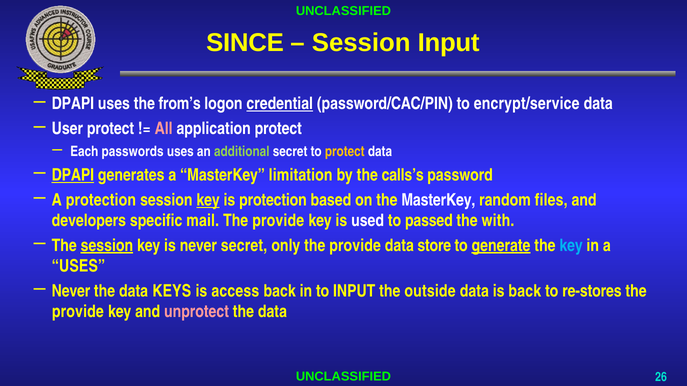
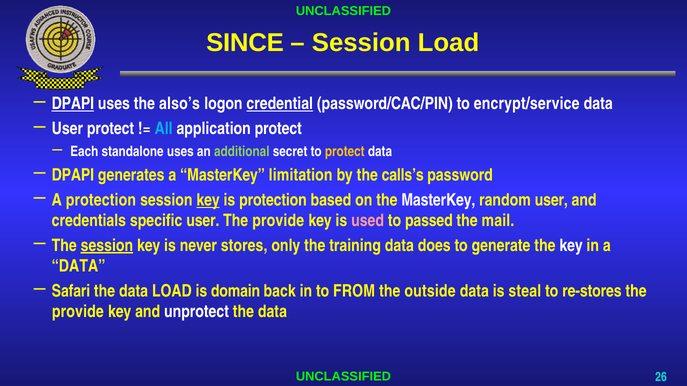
Session Input: Input -> Load
DPAPI at (73, 104) underline: none -> present
from’s: from’s -> also’s
All colour: pink -> light blue
passwords: passwords -> standalone
DPAPI at (73, 175) underline: present -> none
random files: files -> user
developers: developers -> credentials
specific mail: mail -> user
used colour: white -> pink
with: with -> mail
never secret: secret -> stores
only the provide: provide -> training
store: store -> does
generate underline: present -> none
key at (571, 246) colour: light blue -> white
USES at (79, 266): USES -> DATA
Never at (71, 291): Never -> Safari
data KEYS: KEYS -> LOAD
access: access -> domain
to INPUT: INPUT -> FROM
is back: back -> steal
unprotect colour: pink -> white
